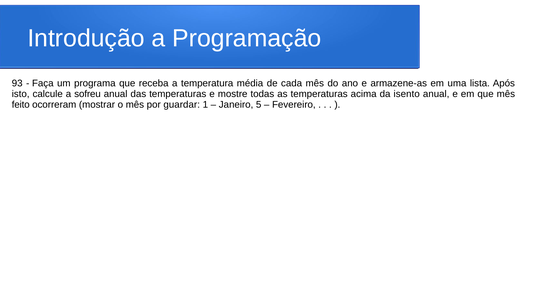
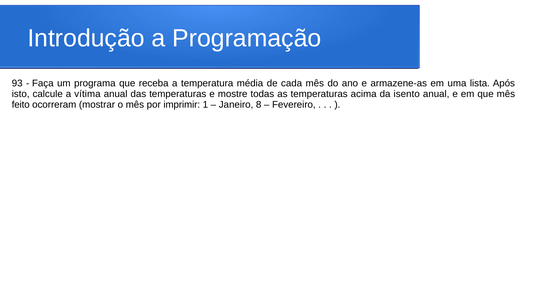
sofreu: sofreu -> vítima
guardar: guardar -> imprimir
5: 5 -> 8
